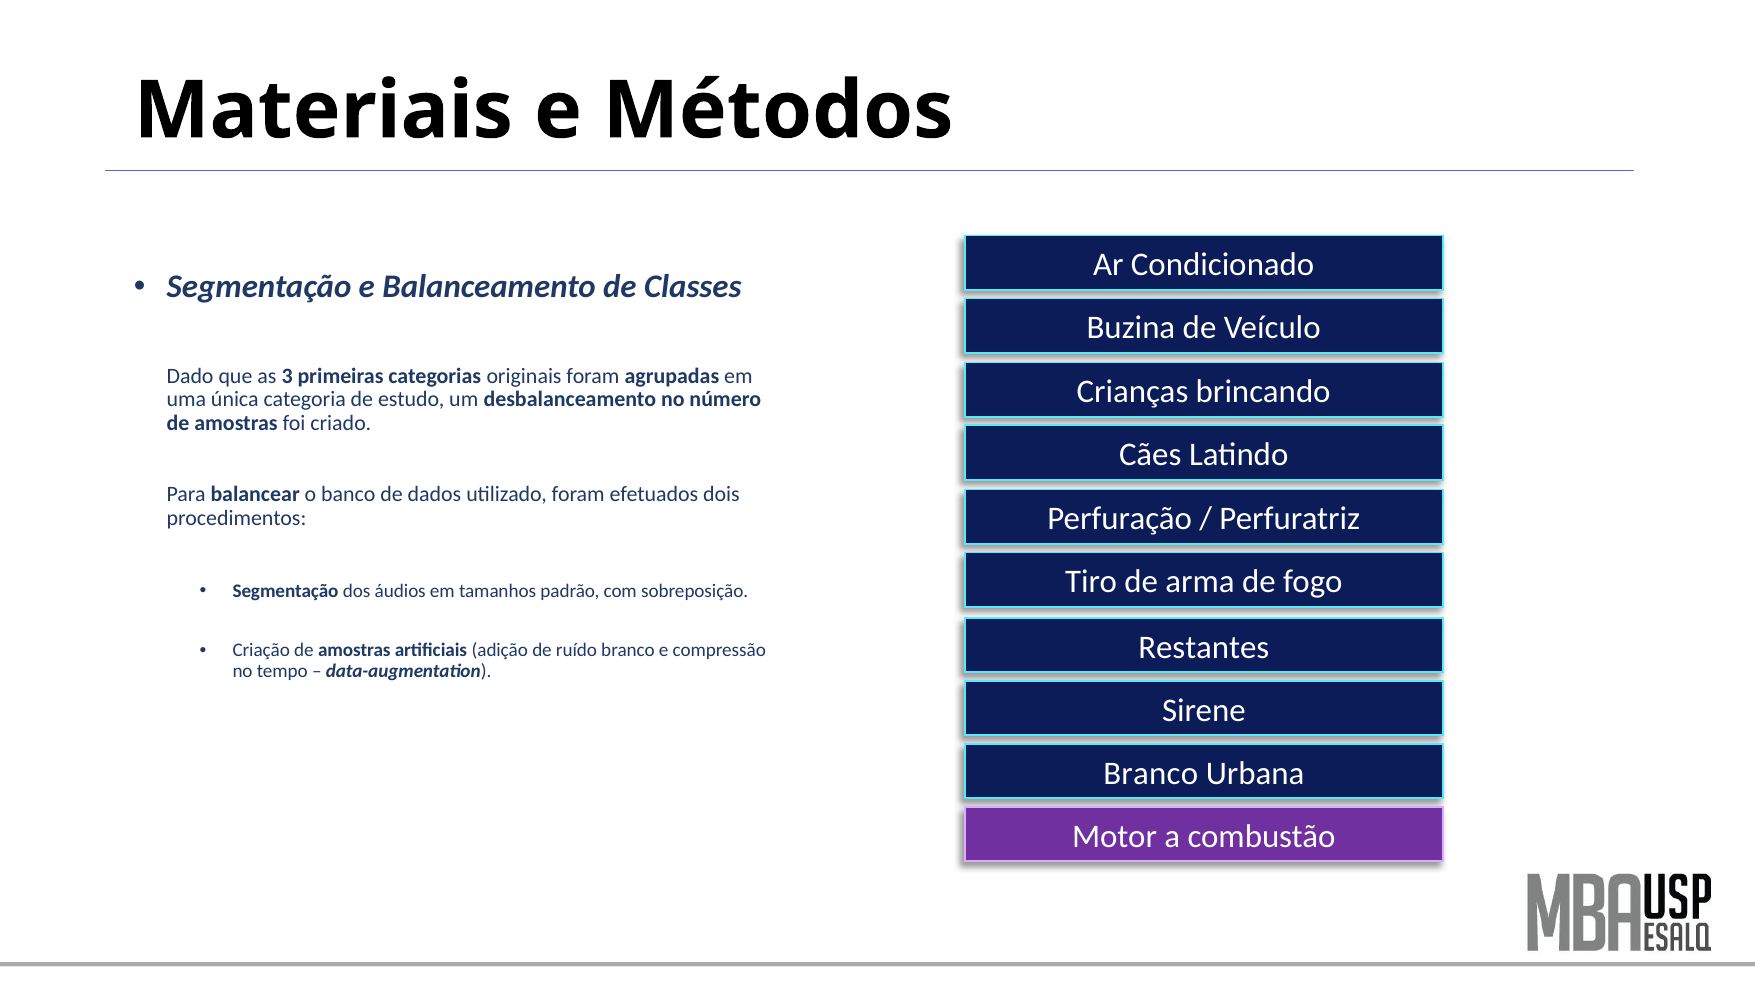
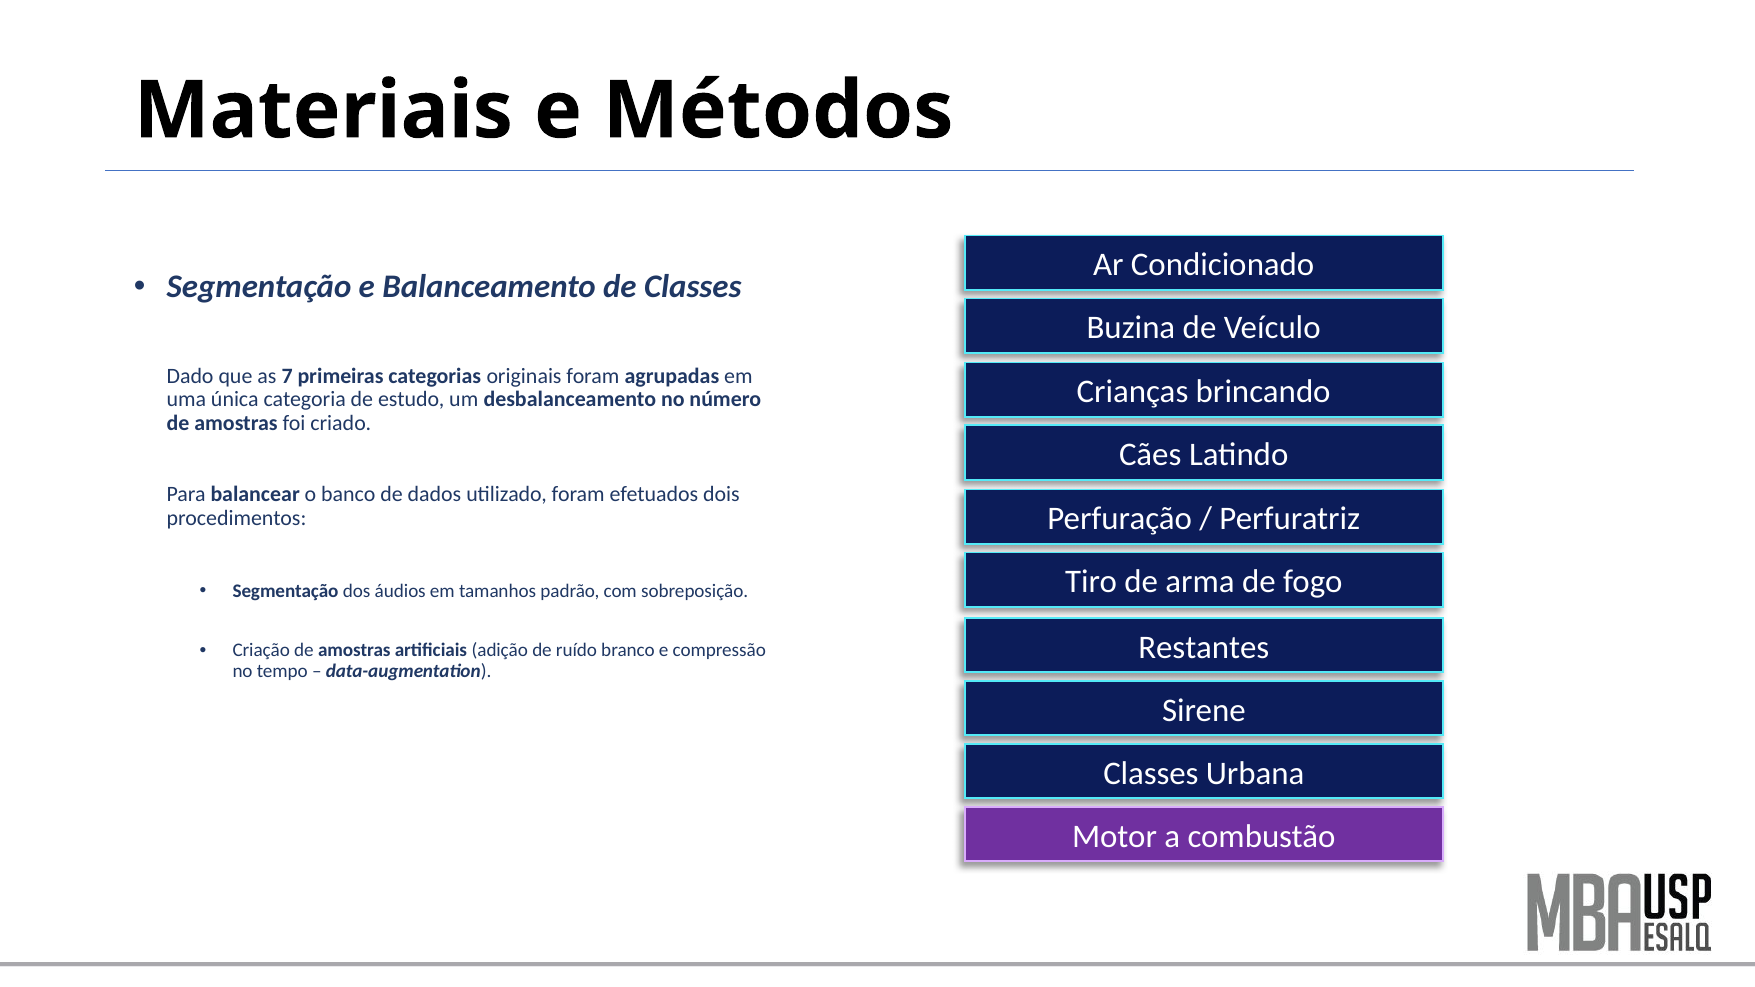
3: 3 -> 7
Branco at (1151, 773): Branco -> Classes
